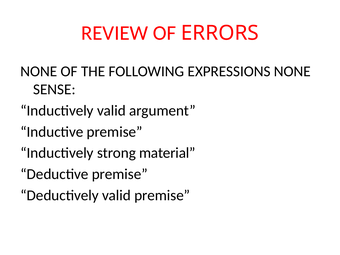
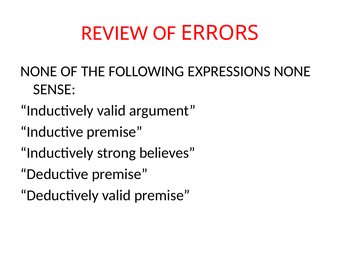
material: material -> believes
